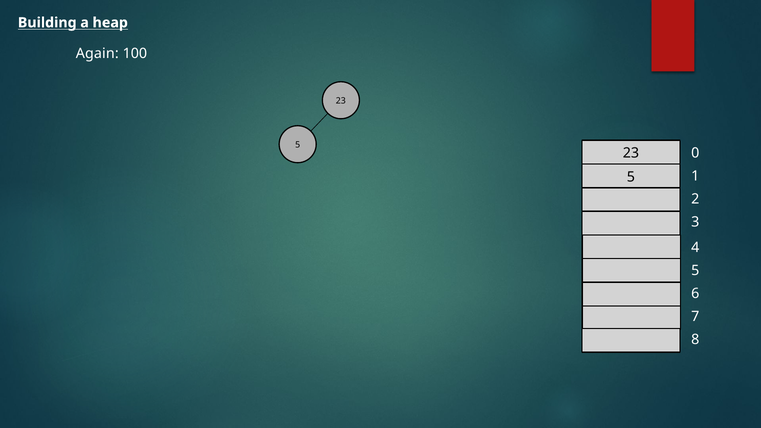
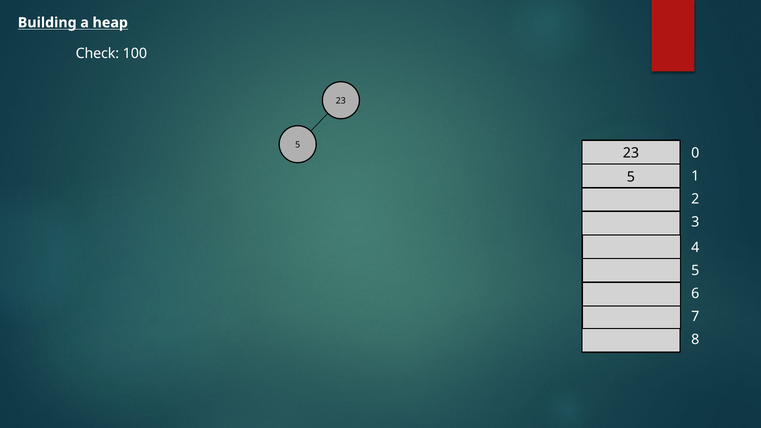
Again: Again -> Check
